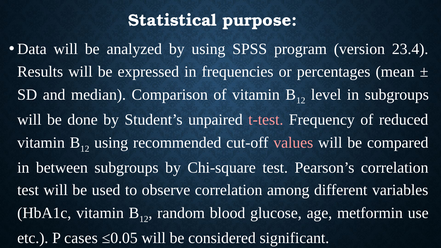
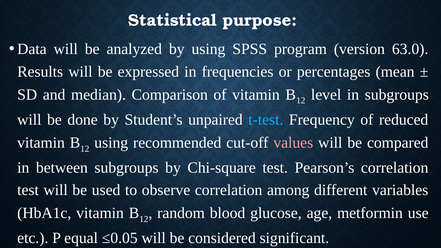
23.4: 23.4 -> 63.0
t-test colour: pink -> light blue
cases: cases -> equal
